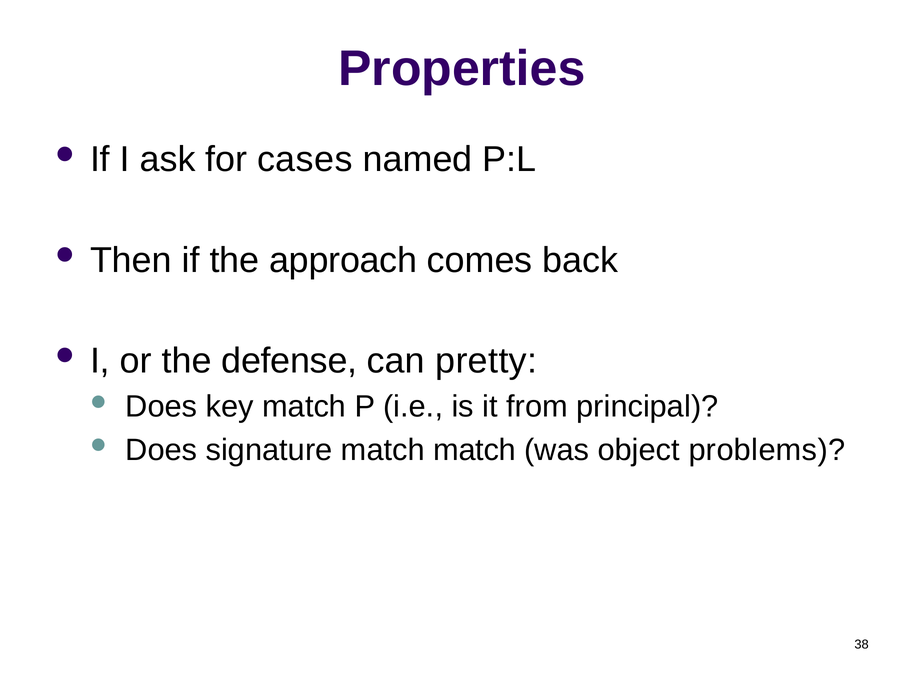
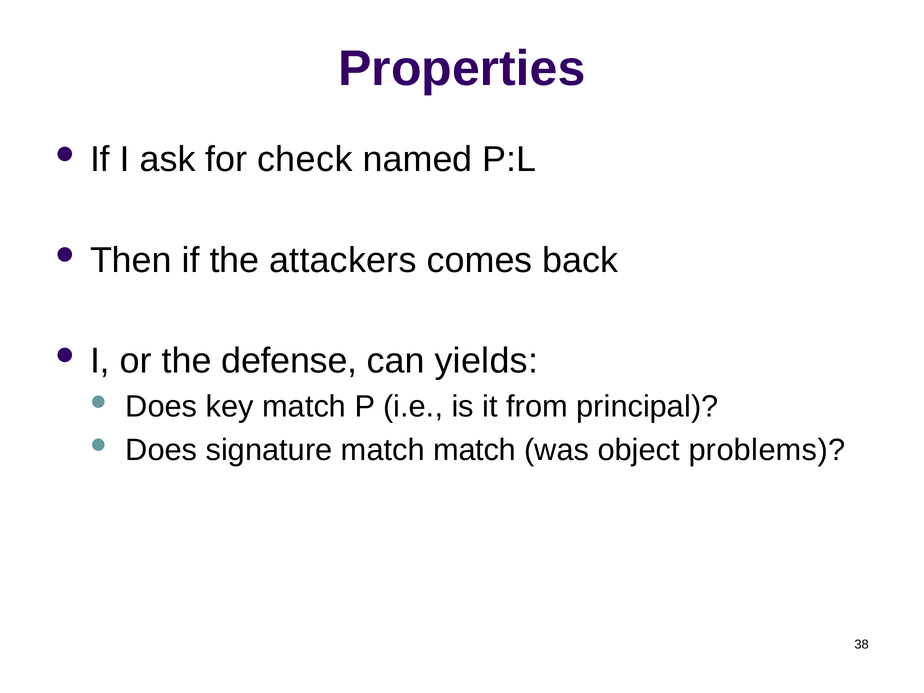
cases: cases -> check
approach: approach -> attackers
pretty: pretty -> yields
